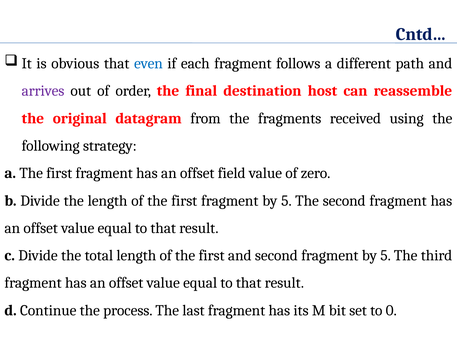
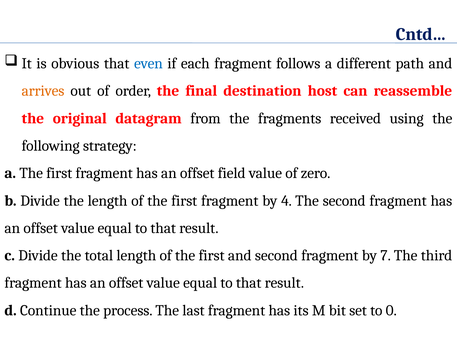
arrives colour: purple -> orange
first fragment by 5: 5 -> 4
second fragment by 5: 5 -> 7
